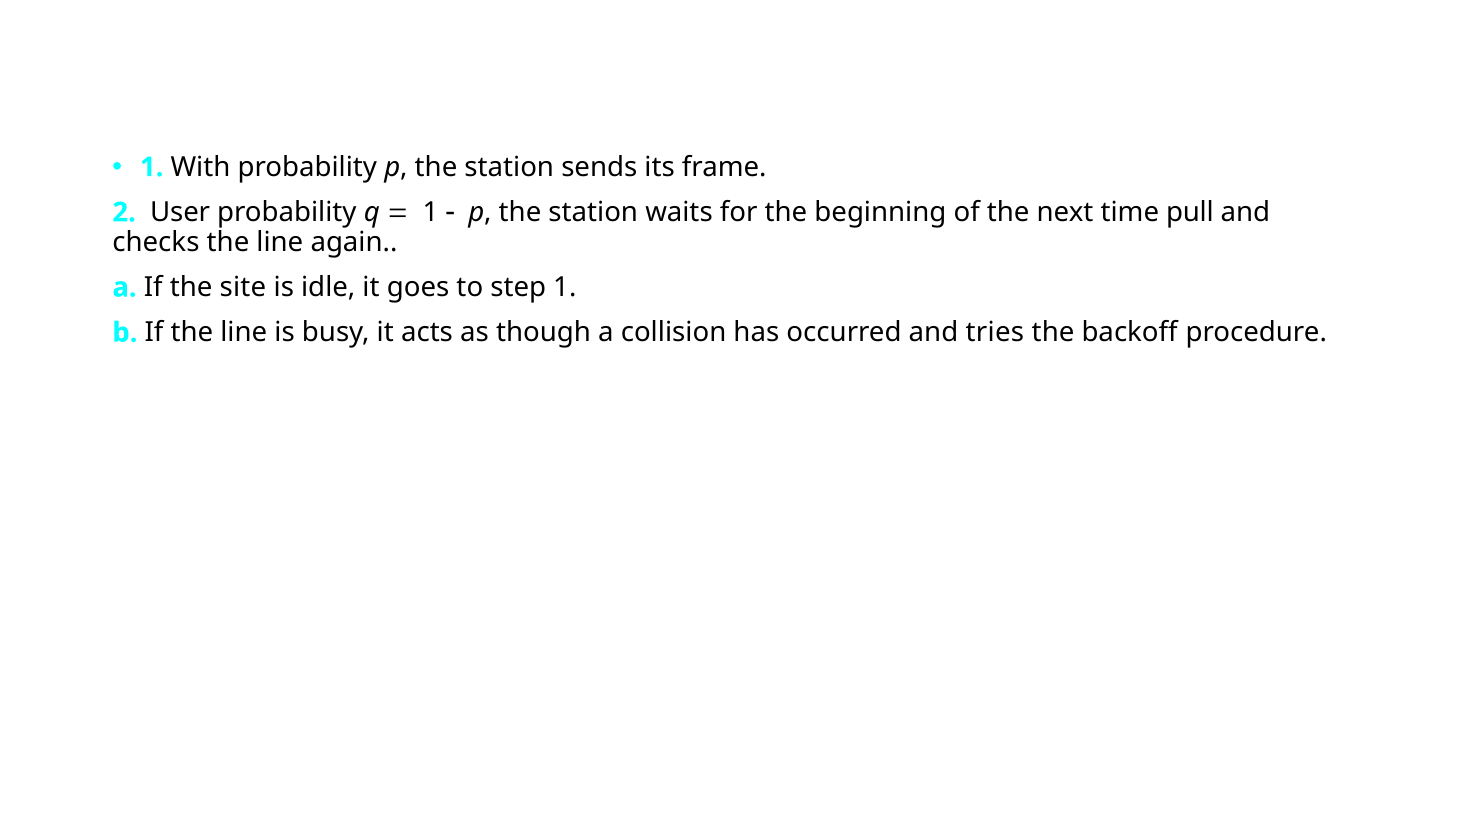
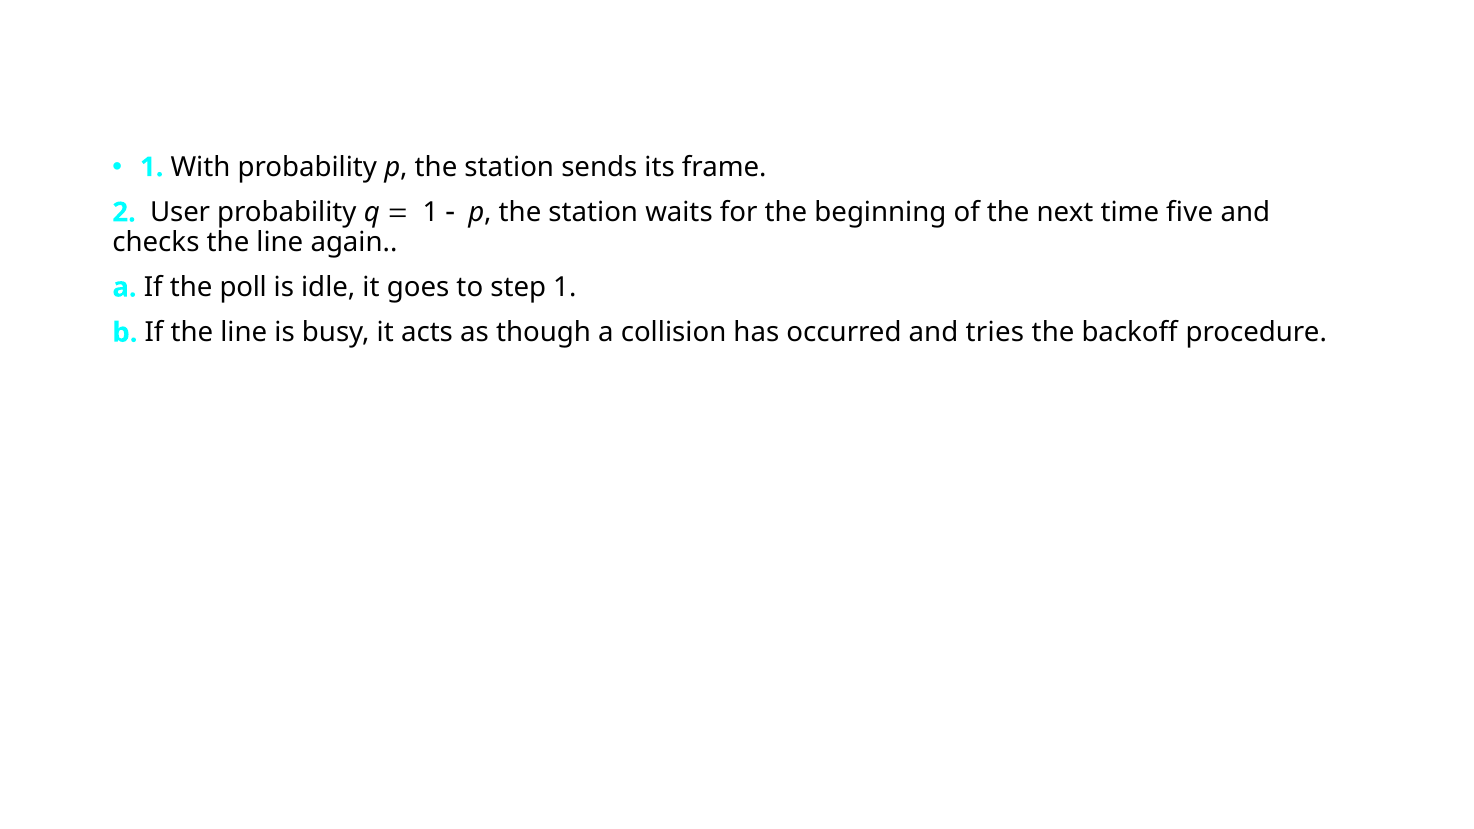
pull: pull -> five
site: site -> poll
